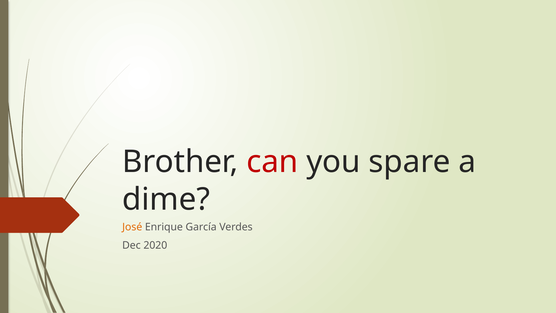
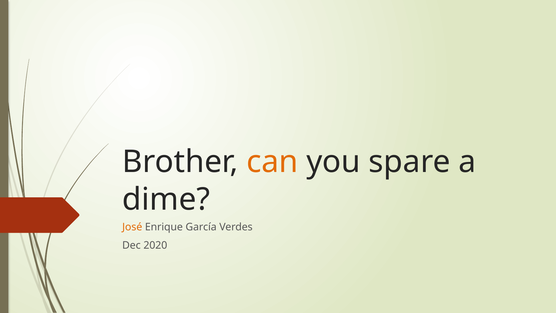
can colour: red -> orange
